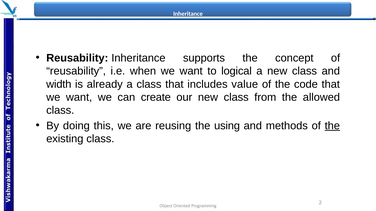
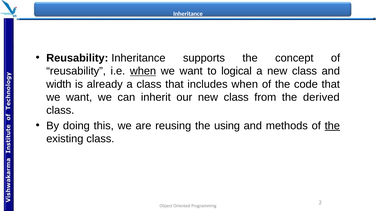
when at (143, 71) underline: none -> present
includes value: value -> when
create: create -> inherit
allowed: allowed -> derived
